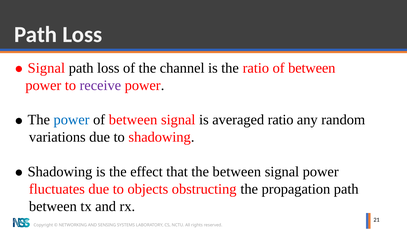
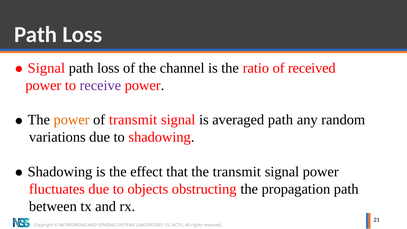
ratio of between: between -> received
power at (72, 120) colour: blue -> orange
between at (133, 120): between -> transmit
averaged ratio: ratio -> path
the between: between -> transmit
